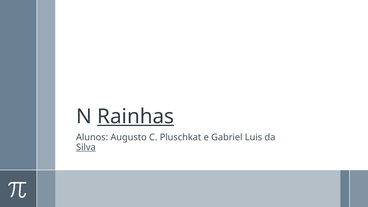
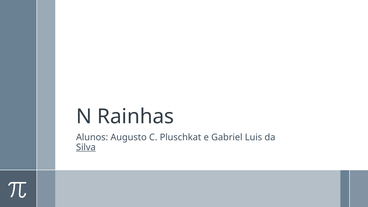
Rainhas underline: present -> none
